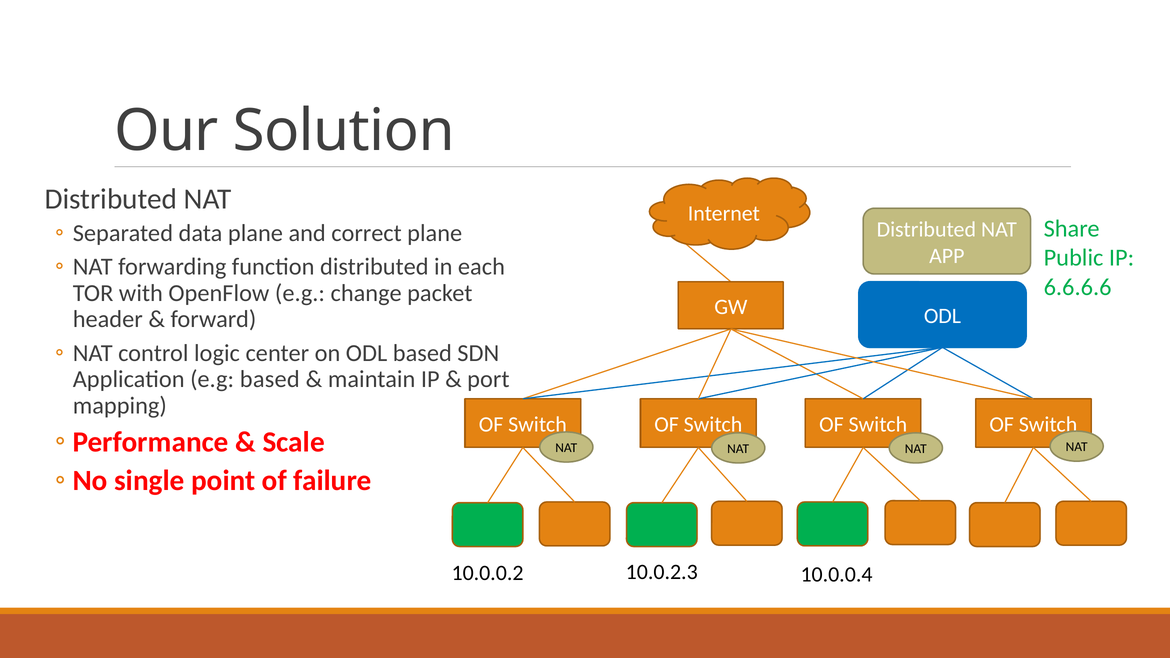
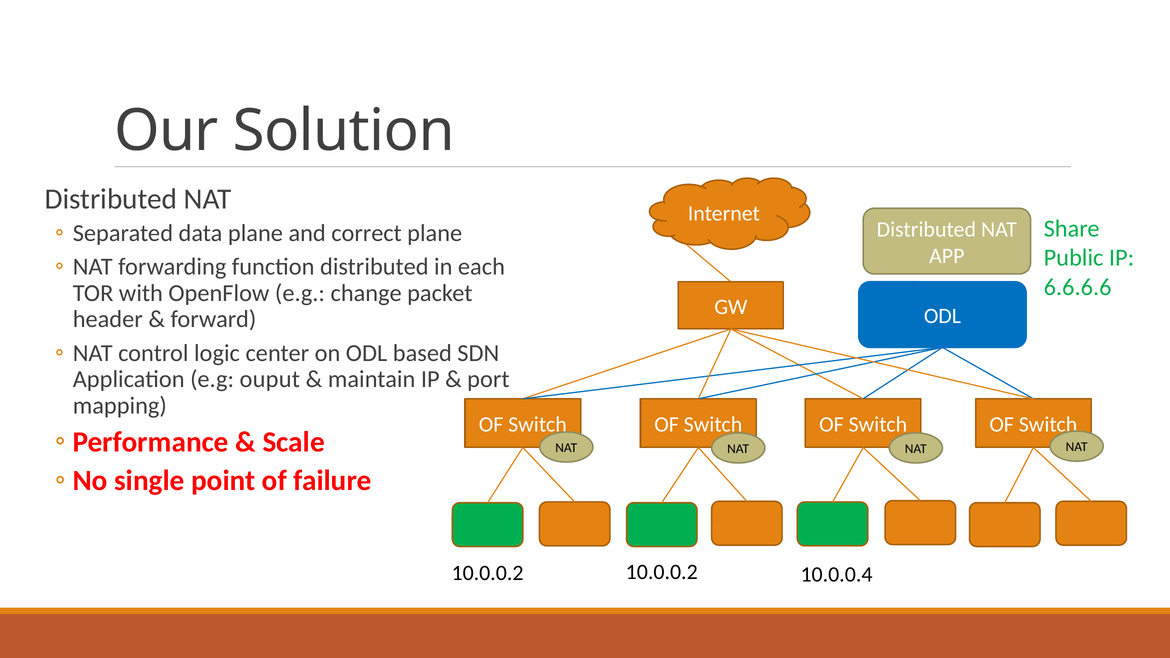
e.g based: based -> ouput
10.0.0.2 10.0.2.3: 10.0.2.3 -> 10.0.0.2
